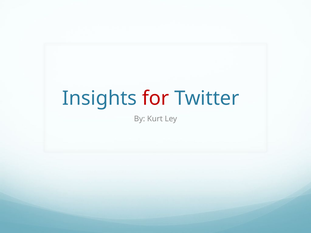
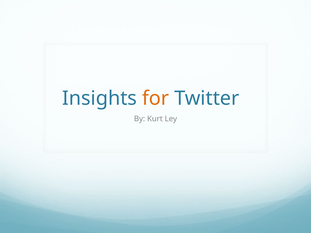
for colour: red -> orange
